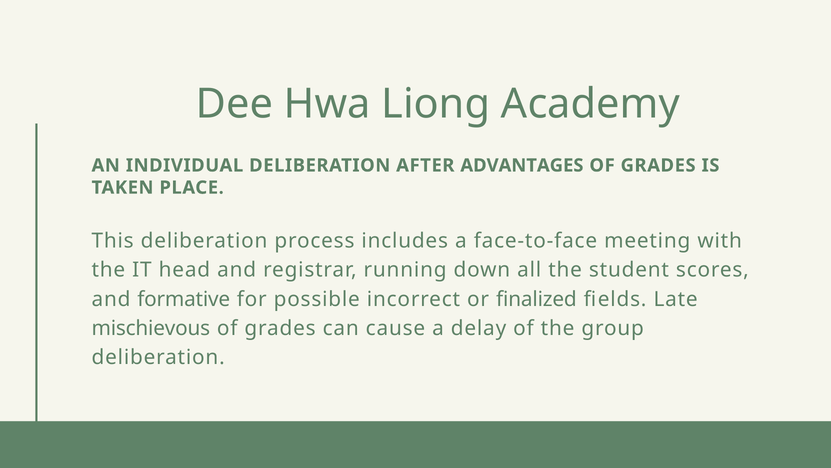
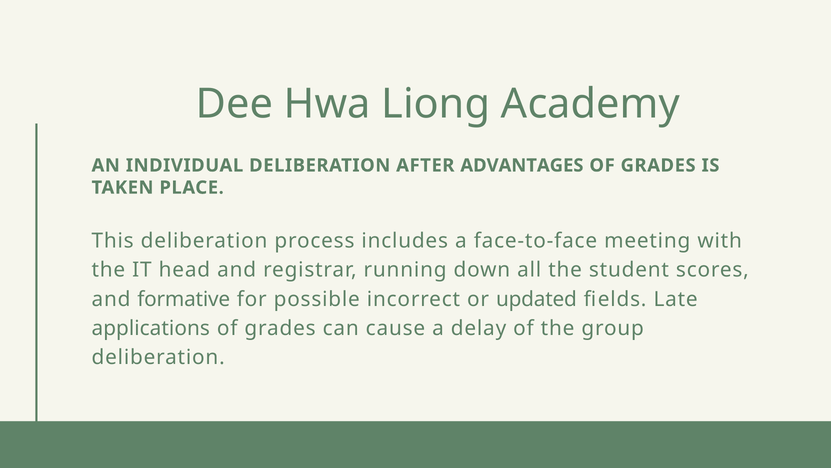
finalized: finalized -> updated
mischievous: mischievous -> applications
